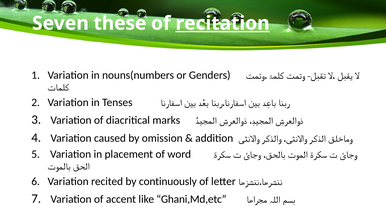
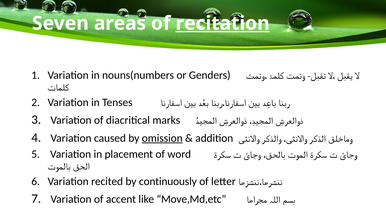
these: these -> areas
omission underline: none -> present
Ghani,Md,etc: Ghani,Md,etc -> Move,Md,etc
